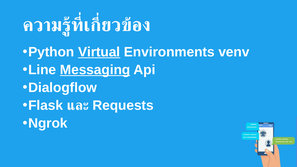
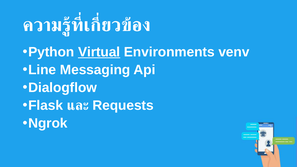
Messaging underline: present -> none
